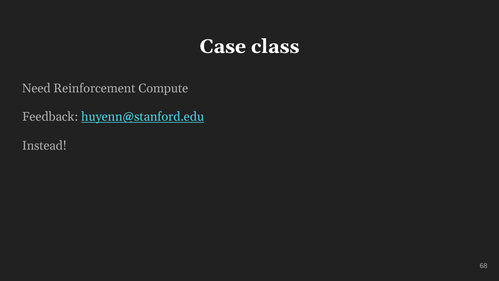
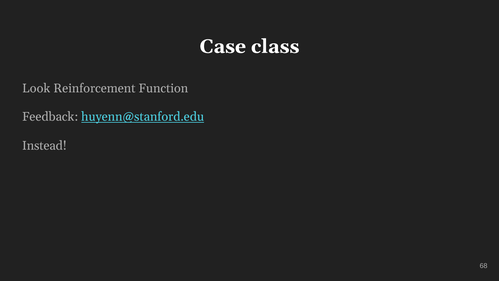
Need: Need -> Look
Compute: Compute -> Function
